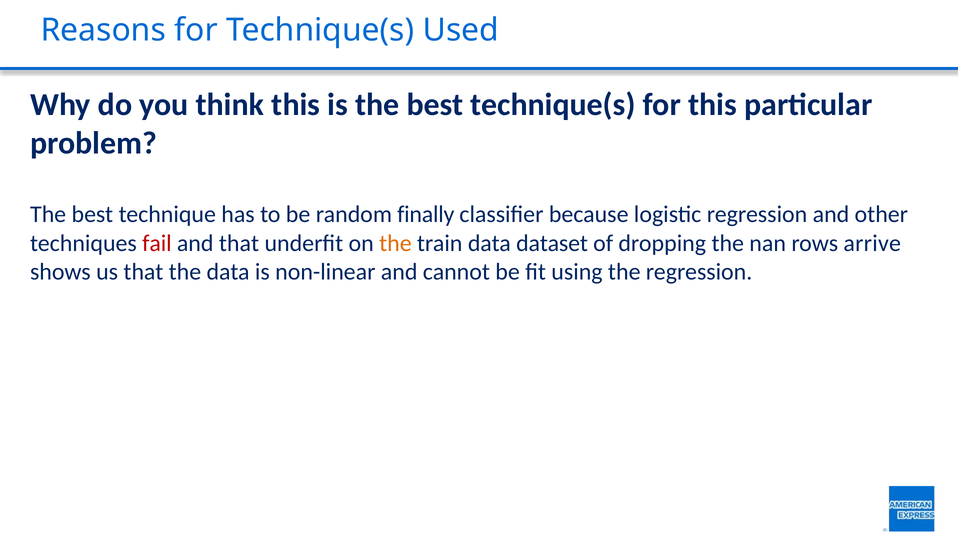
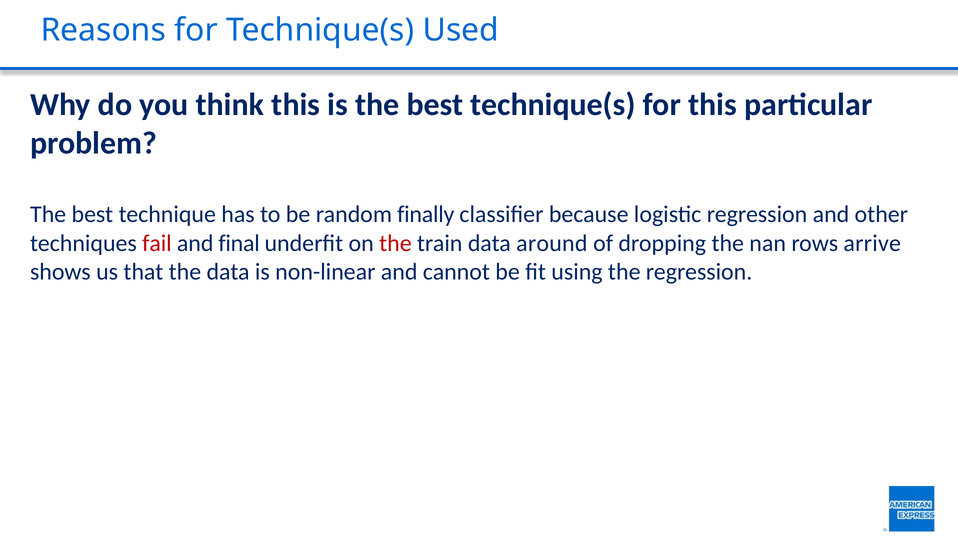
and that: that -> final
the at (395, 243) colour: orange -> red
dataset: dataset -> around
